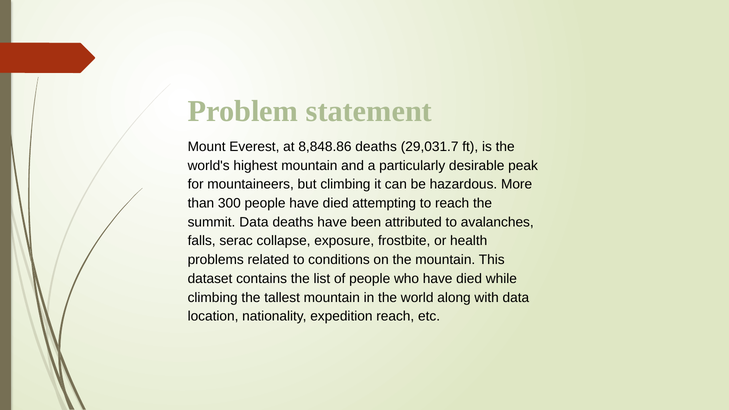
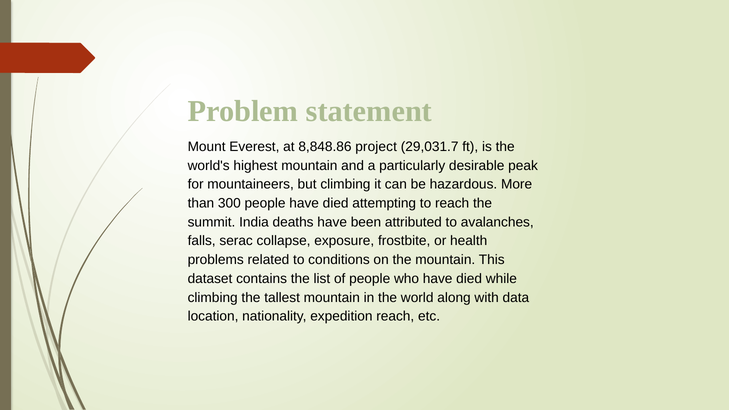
8,848.86 deaths: deaths -> project
summit Data: Data -> India
